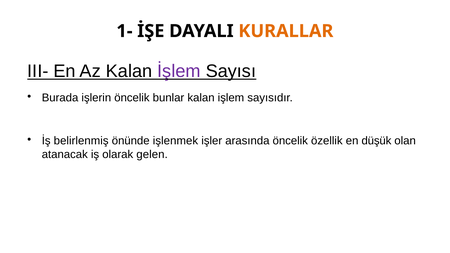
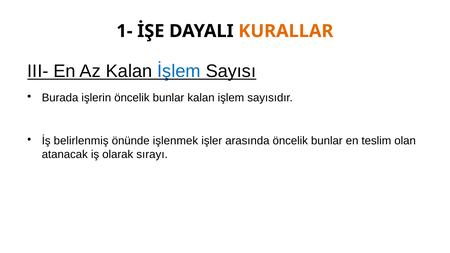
İşlem colour: purple -> blue
arasında öncelik özellik: özellik -> bunlar
düşük: düşük -> teslim
gelen: gelen -> sırayı
